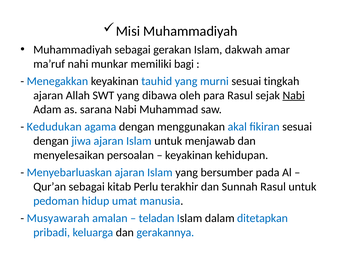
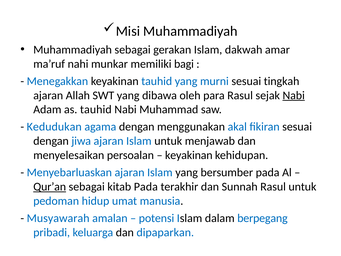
as sarana: sarana -> tauhid
Qur’an underline: none -> present
kitab Perlu: Perlu -> Pada
teladan: teladan -> potensi
ditetapkan: ditetapkan -> berpegang
gerakannya: gerakannya -> dipaparkan
